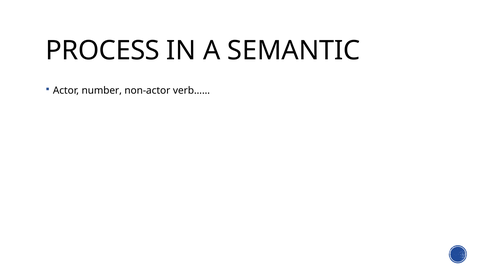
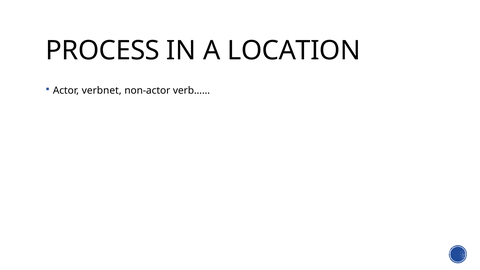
SEMANTIC: SEMANTIC -> LOCATION
number: number -> verbnet
